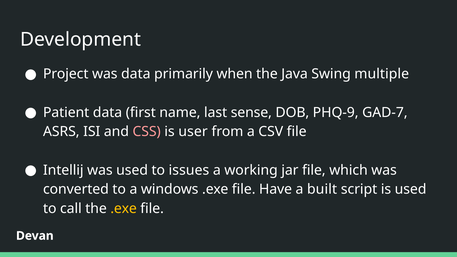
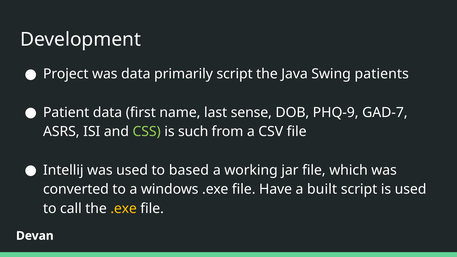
primarily when: when -> script
multiple: multiple -> patients
CSS colour: pink -> light green
user: user -> such
issues: issues -> based
